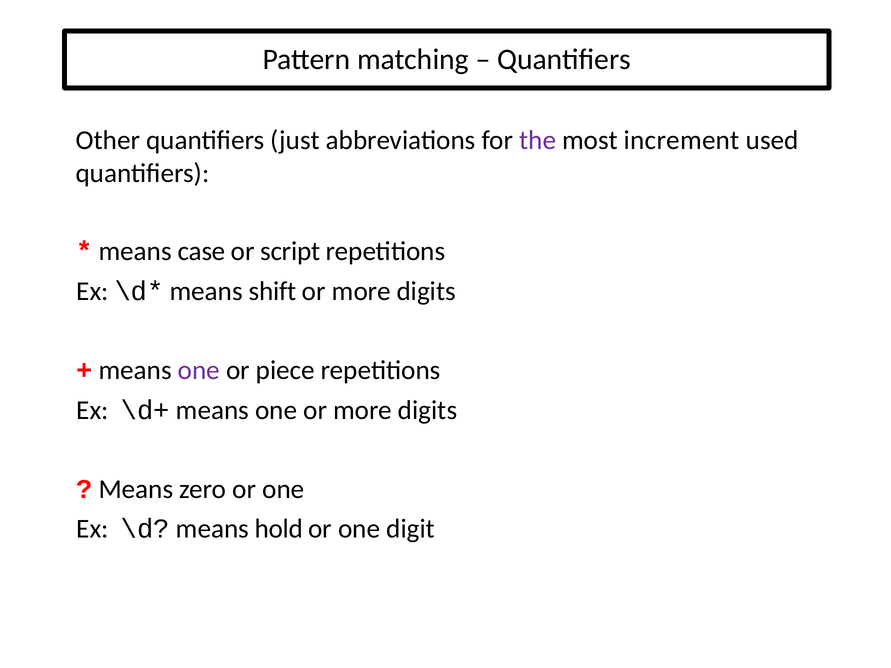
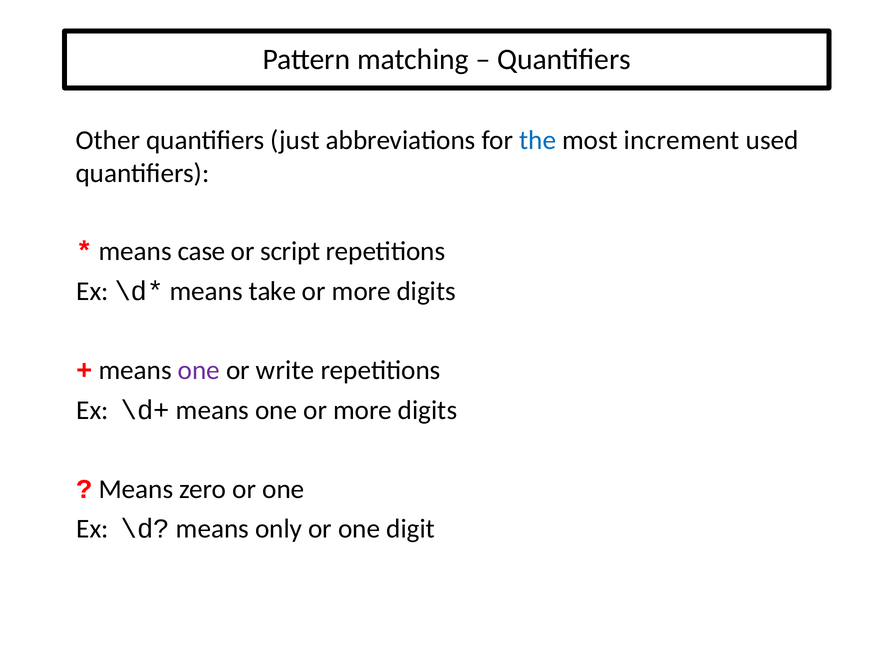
the colour: purple -> blue
shift: shift -> take
piece: piece -> write
hold: hold -> only
